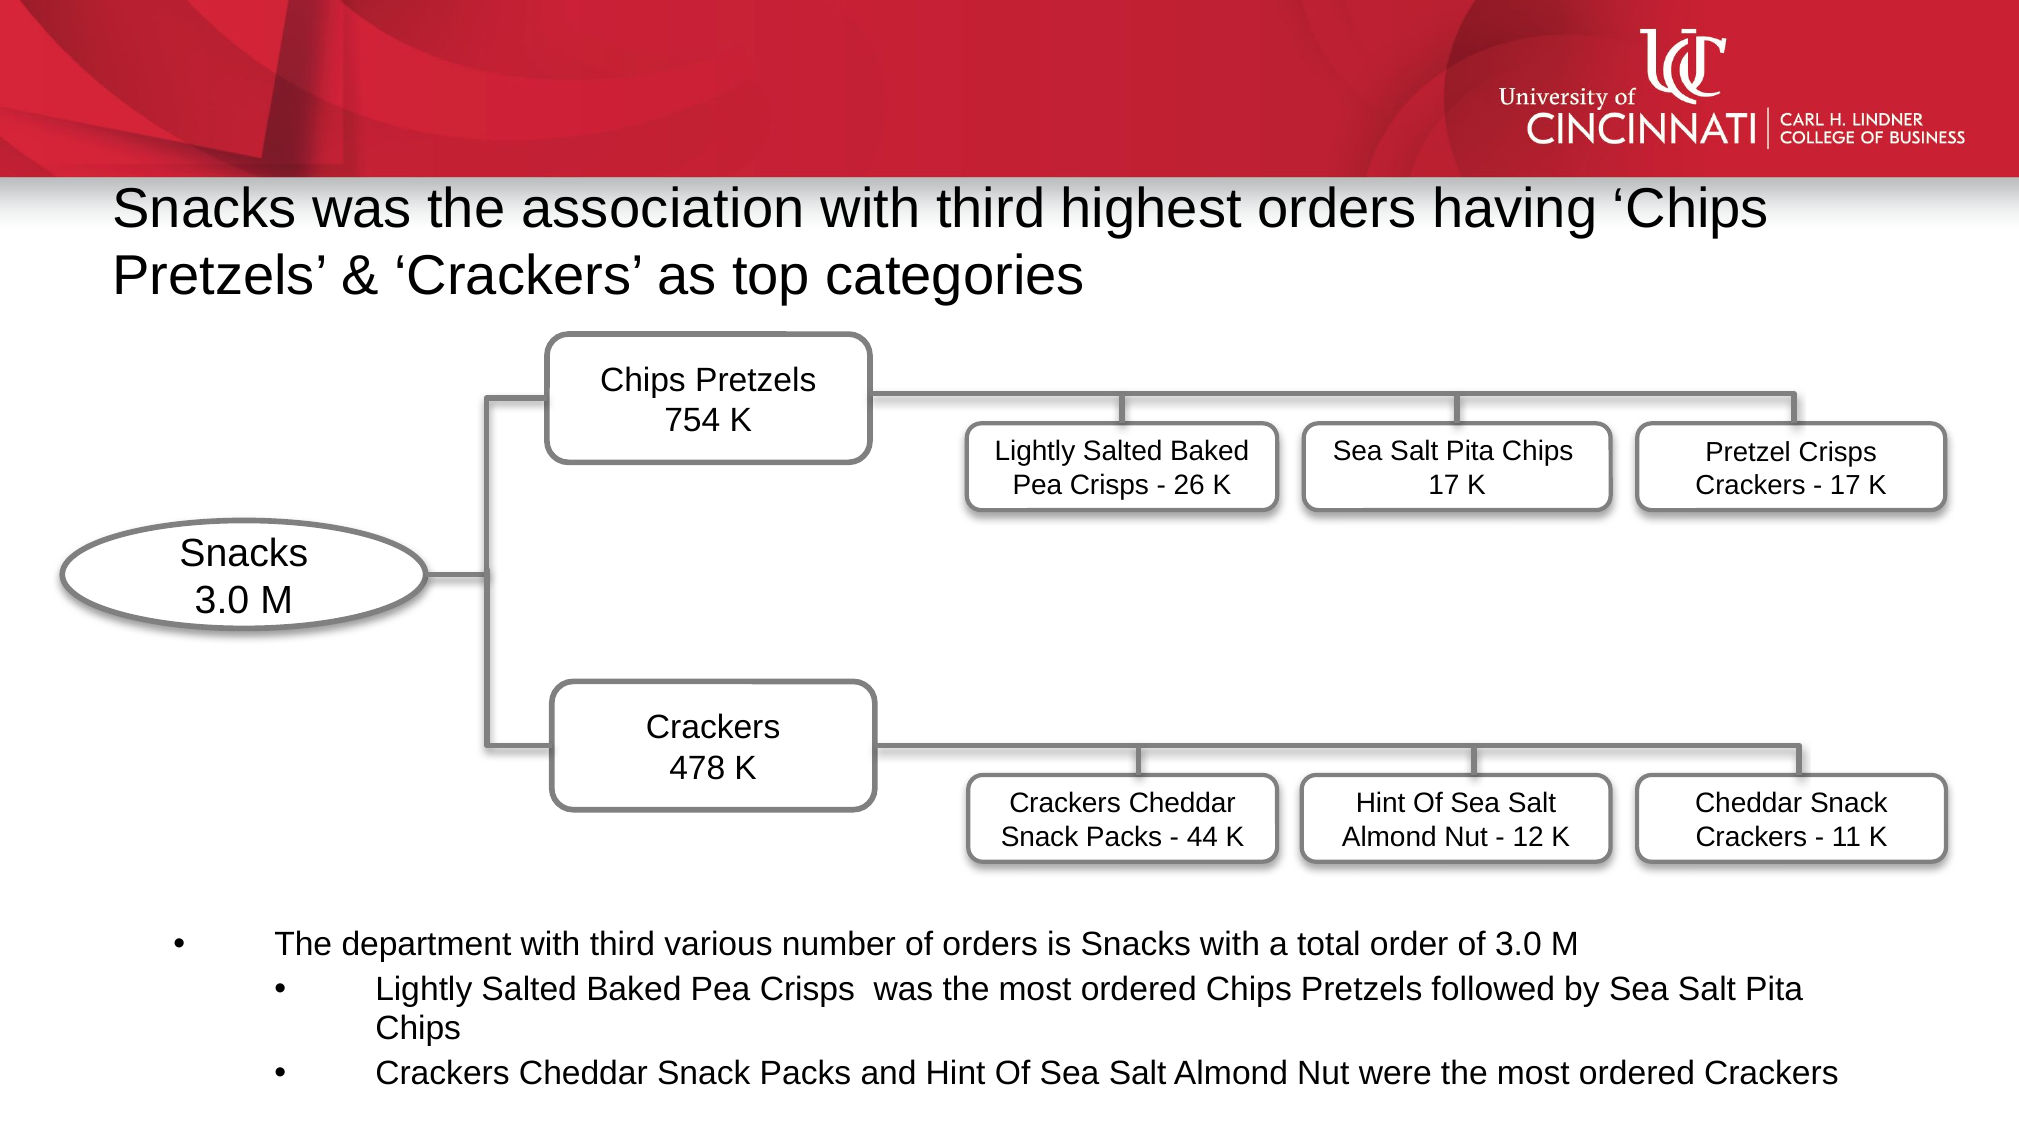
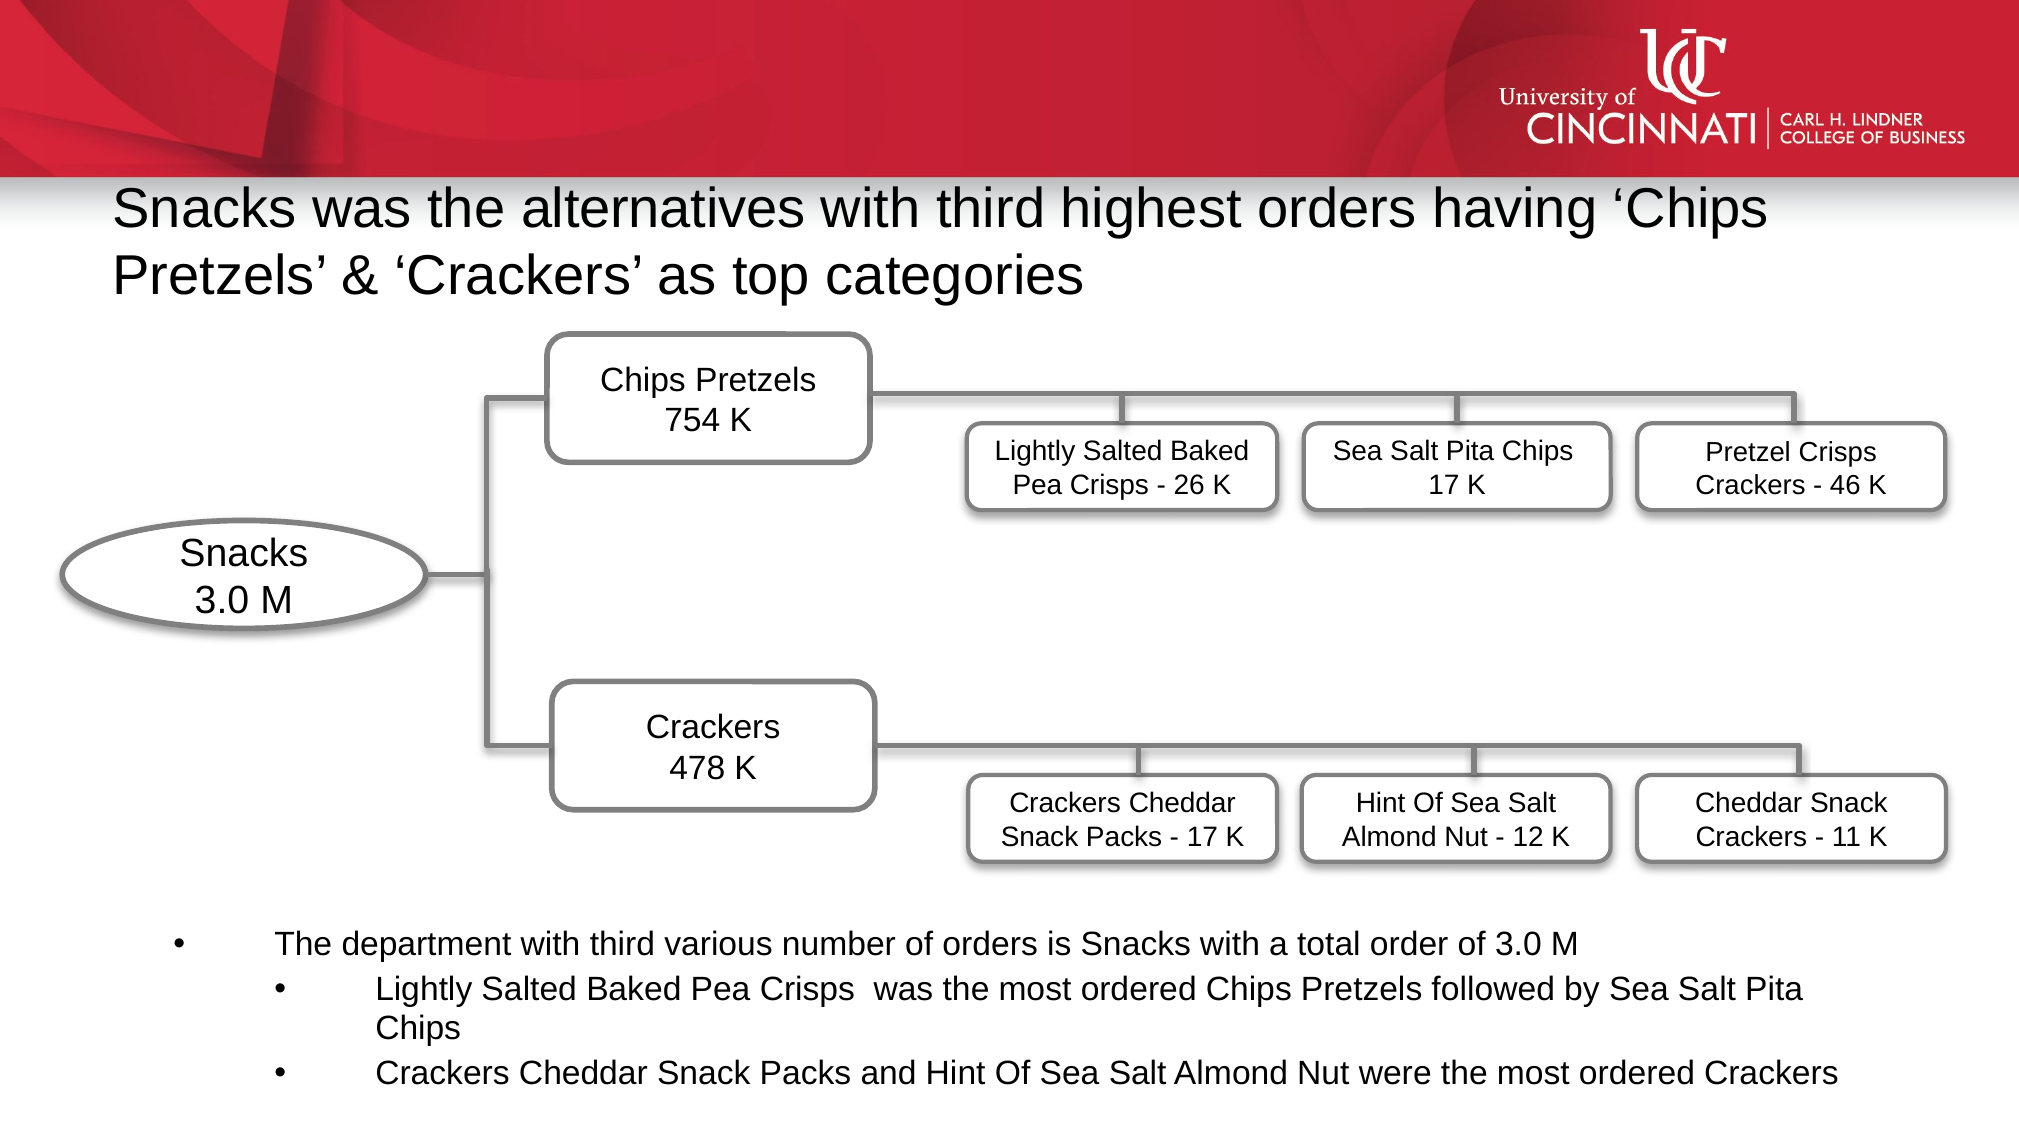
association: association -> alternatives
17 at (1845, 485): 17 -> 46
44 at (1202, 837): 44 -> 17
